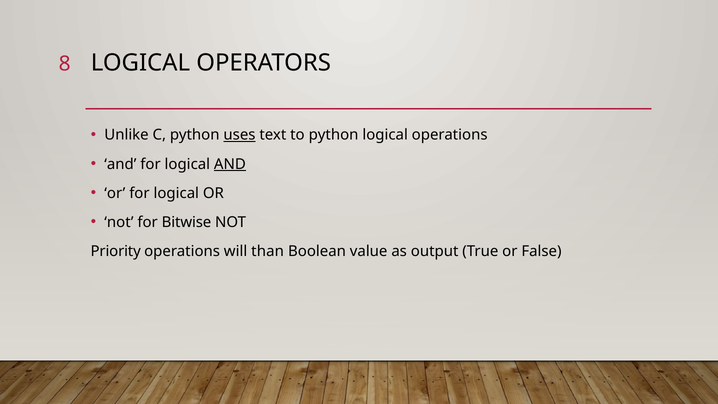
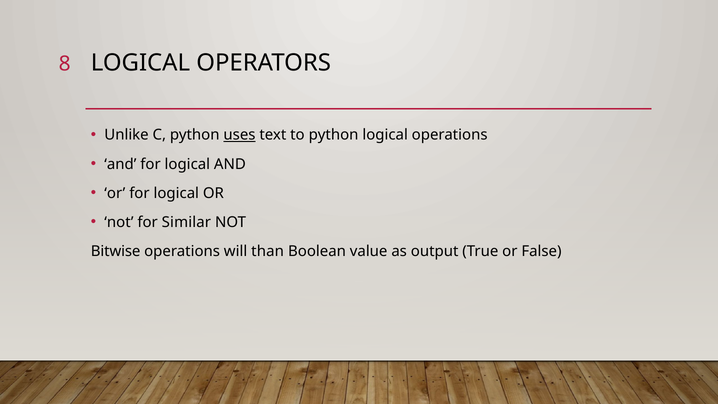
AND at (230, 164) underline: present -> none
Bitwise: Bitwise -> Similar
Priority: Priority -> Bitwise
